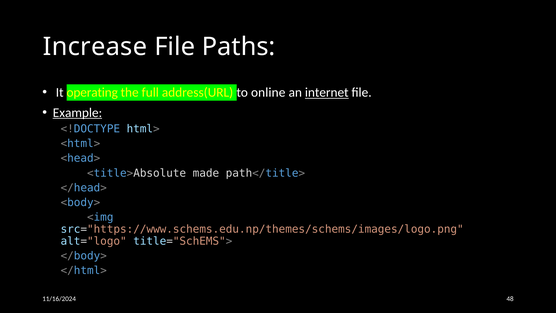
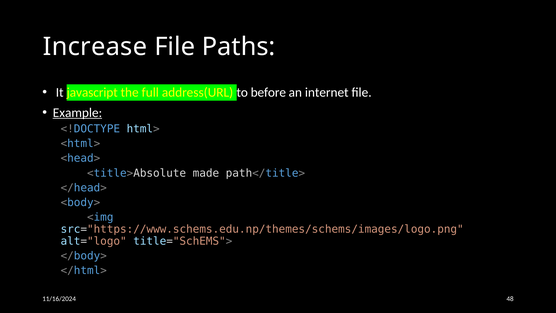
operating: operating -> javascript
online: online -> before
internet underline: present -> none
